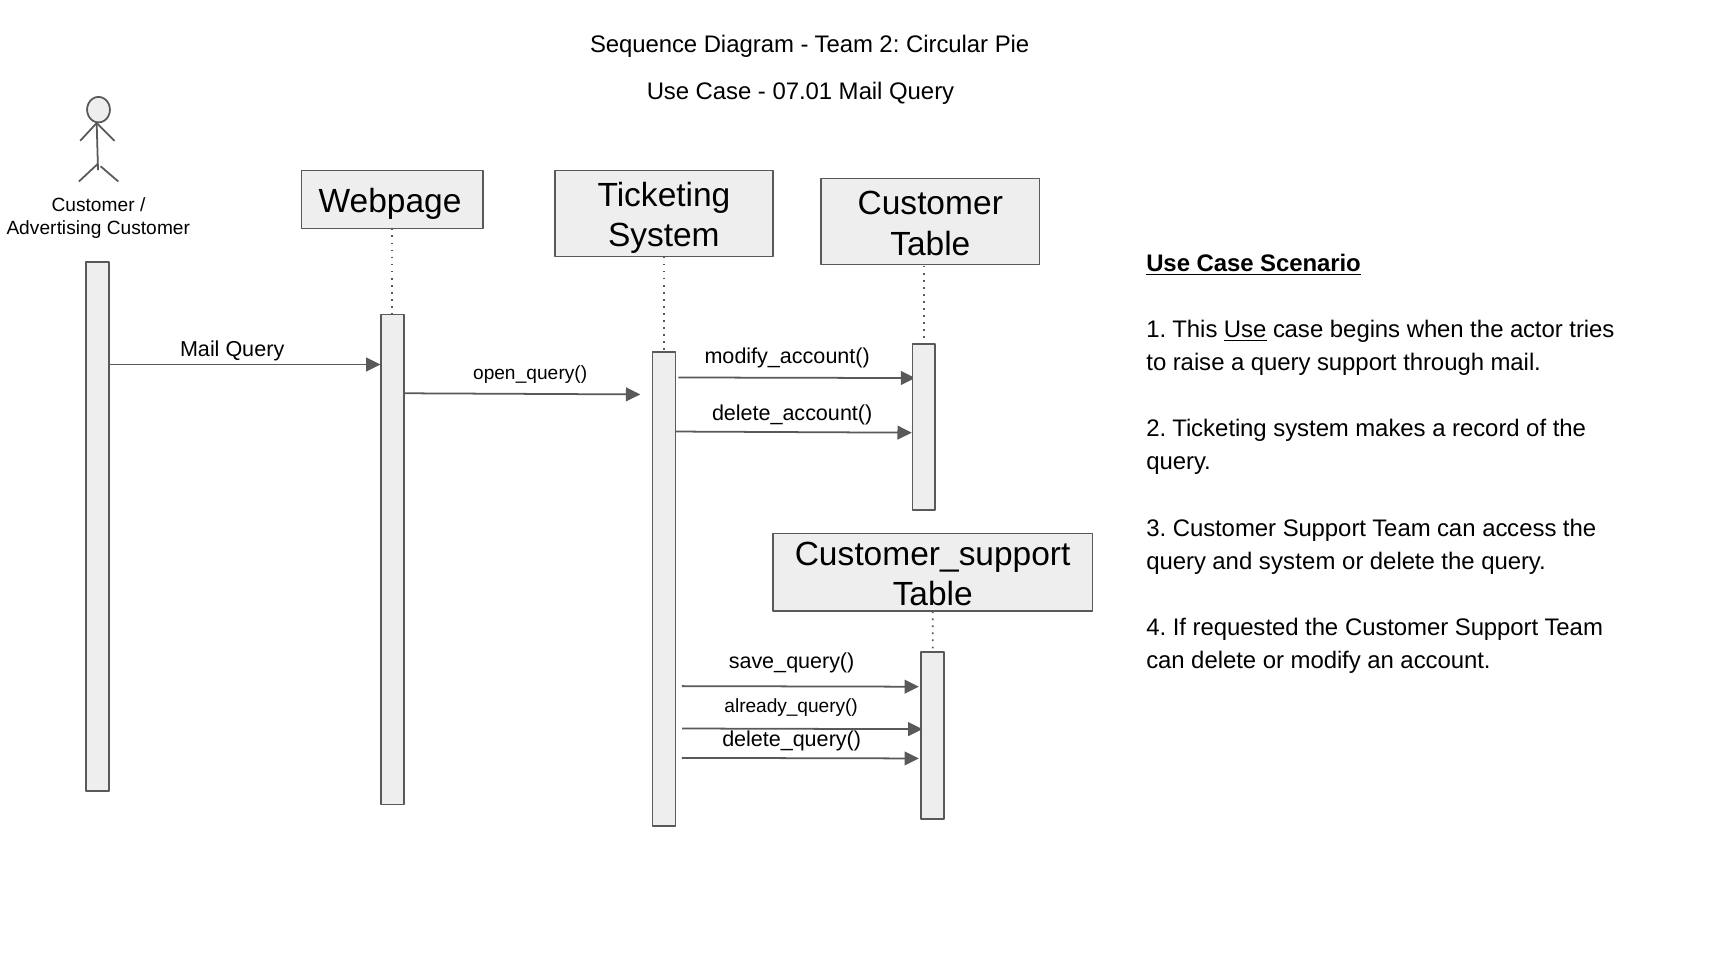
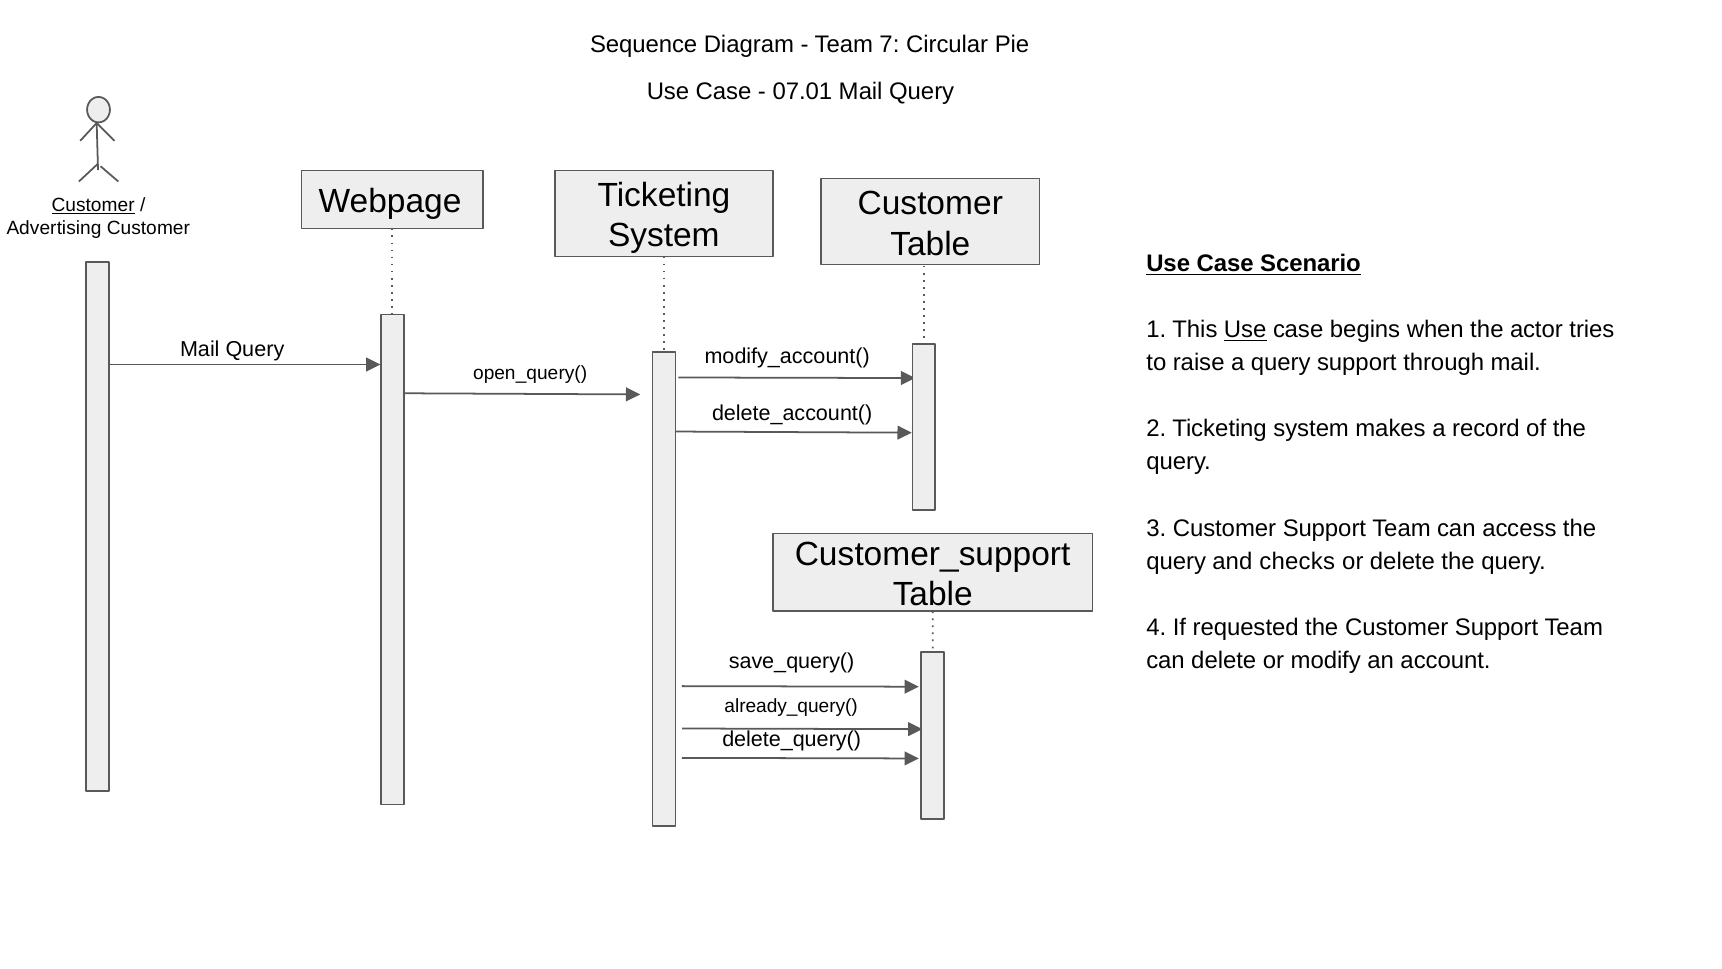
Team 2: 2 -> 7
Customer at (93, 205) underline: none -> present
and system: system -> checks
